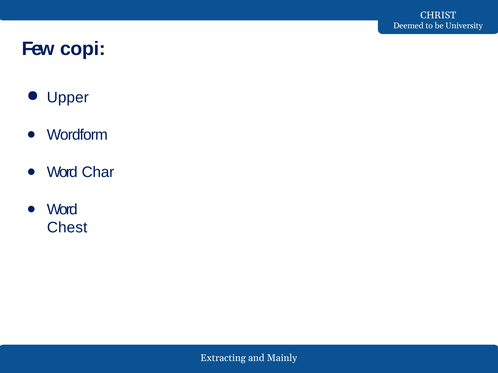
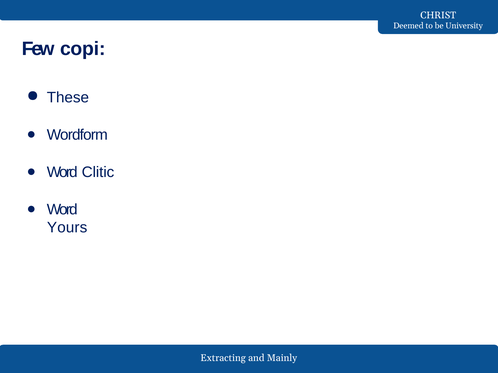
Upper: Upper -> These
Char: Char -> Clitic
Chest: Chest -> Yours
